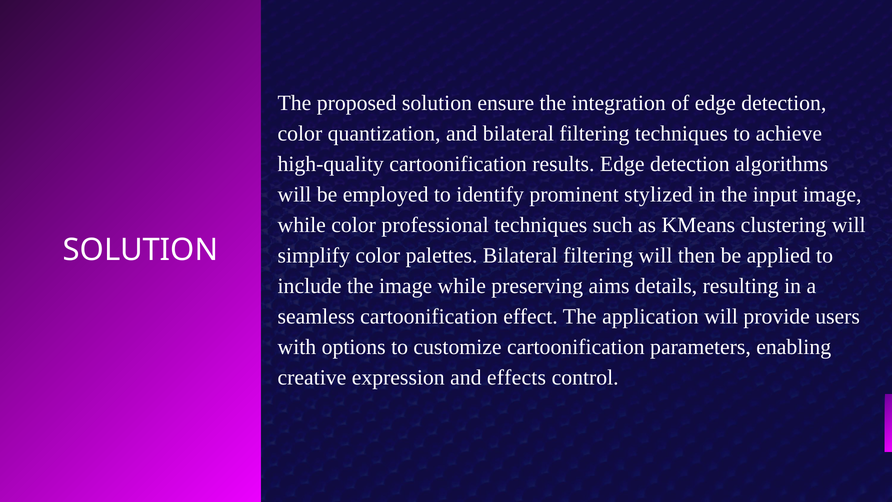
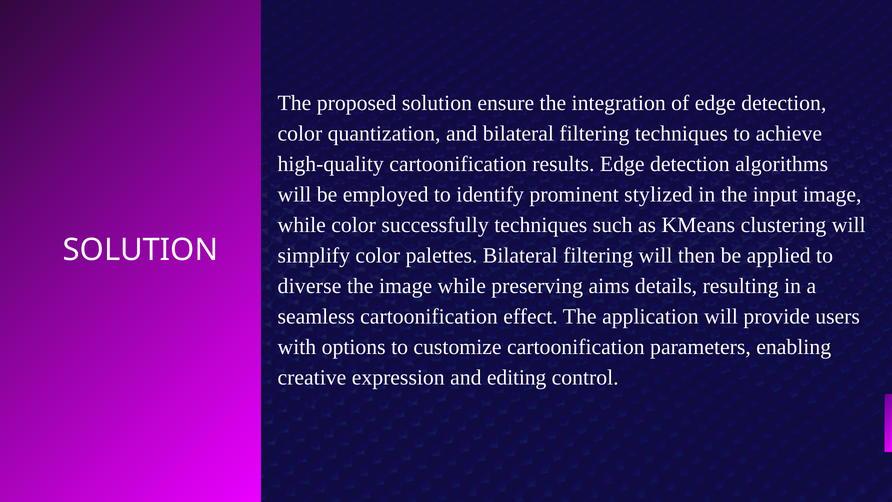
professional: professional -> successfully
include: include -> diverse
effects: effects -> editing
